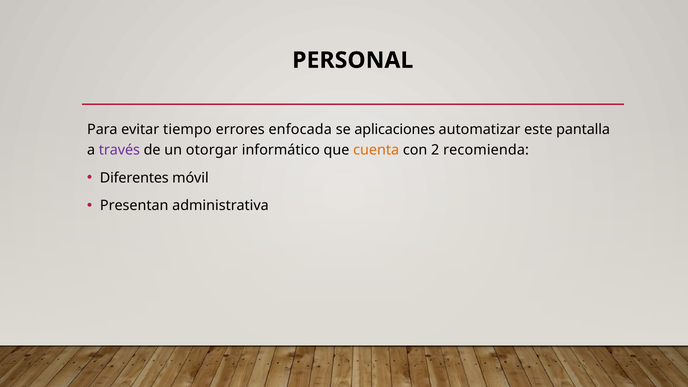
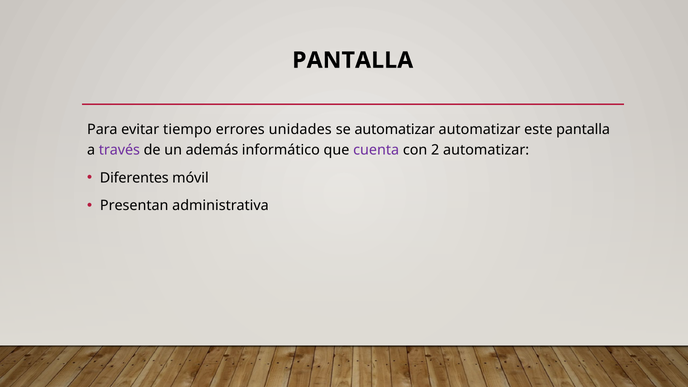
PERSONAL at (353, 60): PERSONAL -> PANTALLA
enfocada: enfocada -> unidades
se aplicaciones: aplicaciones -> automatizar
otorgar: otorgar -> además
cuenta colour: orange -> purple
2 recomienda: recomienda -> automatizar
